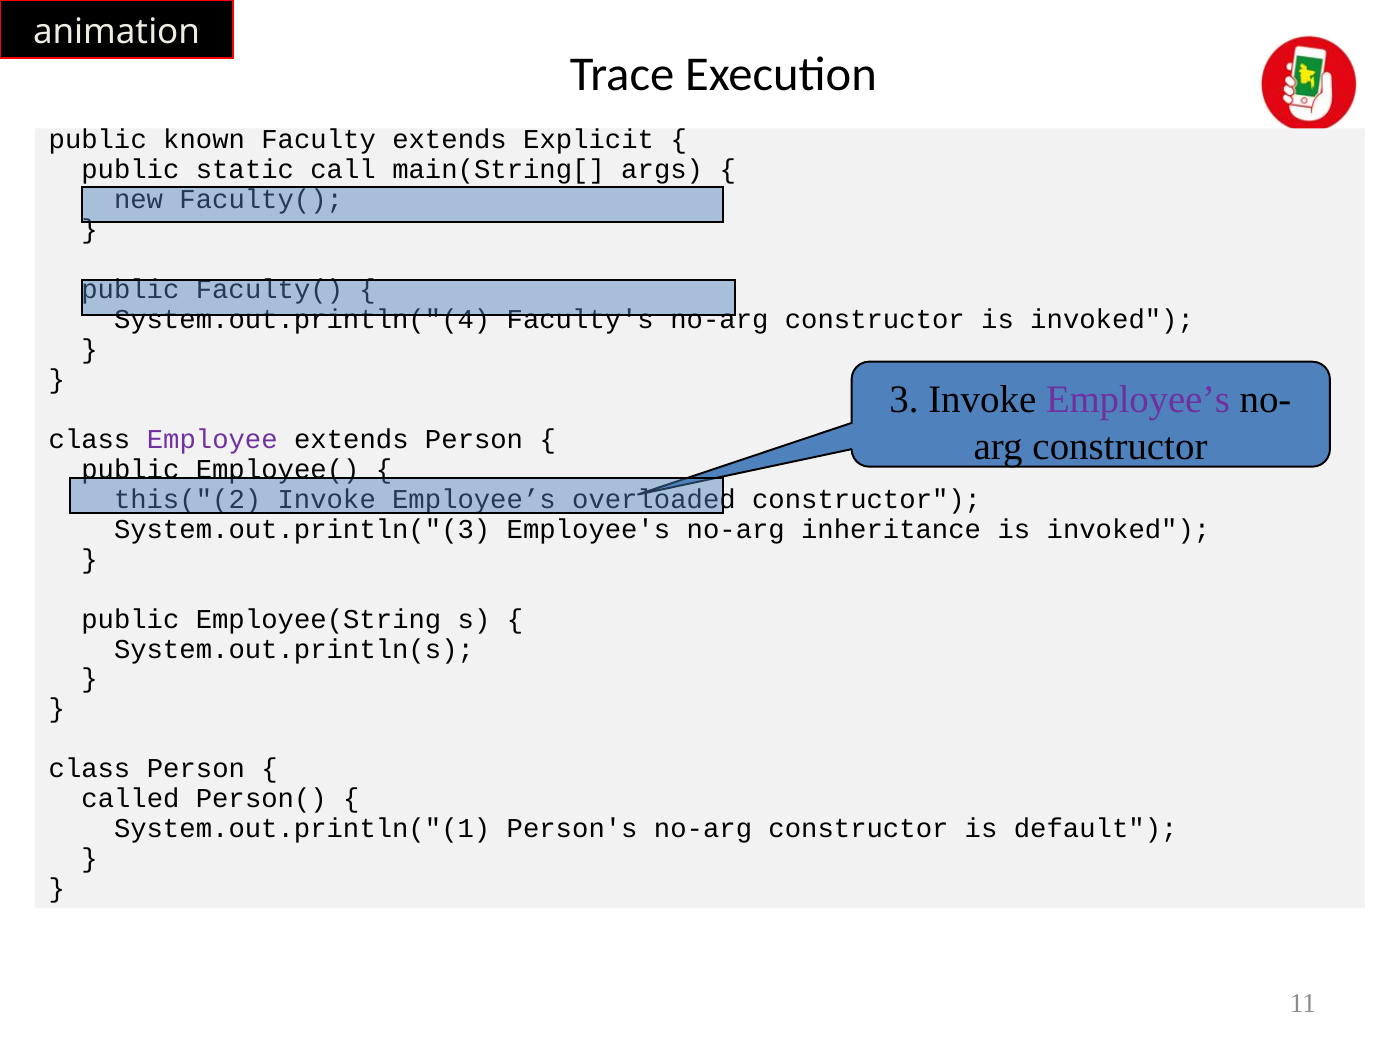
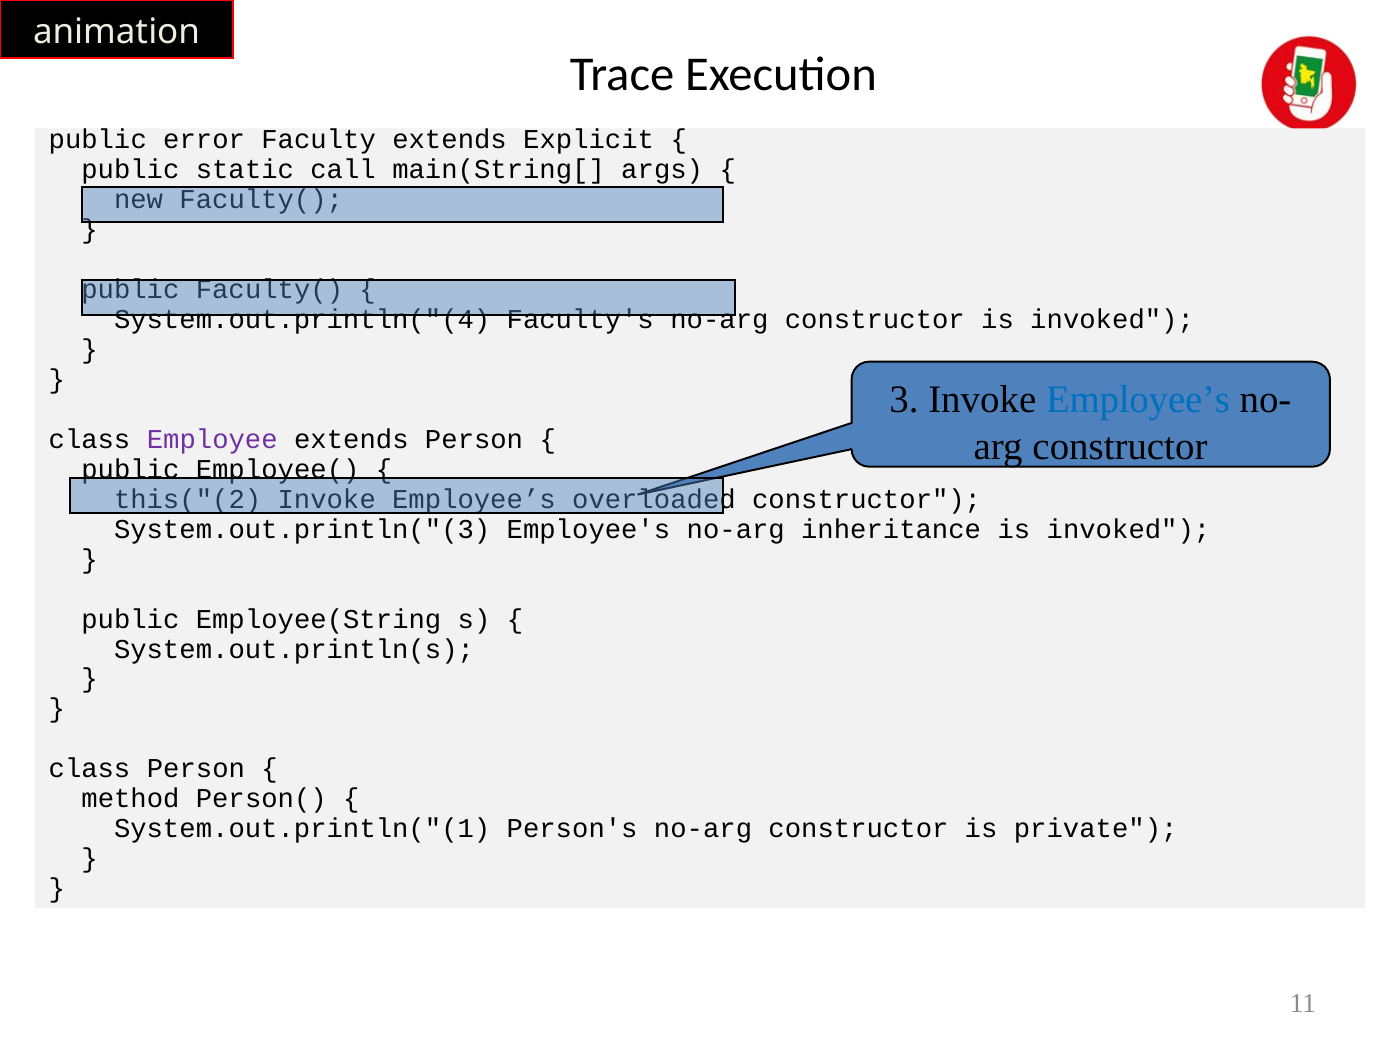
known: known -> error
Employee’s at (1138, 400) colour: purple -> blue
called: called -> method
default: default -> private
